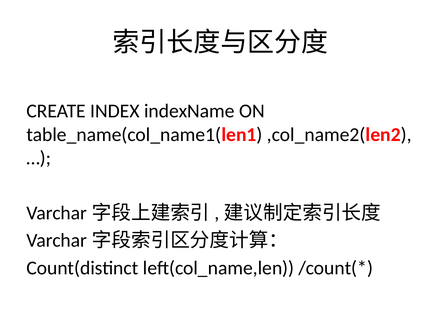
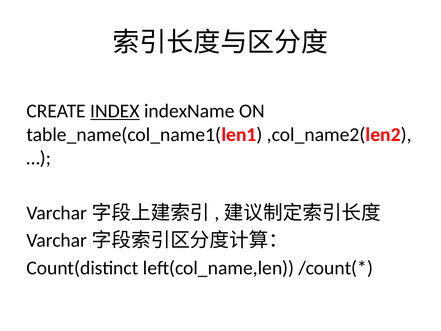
INDEX underline: none -> present
